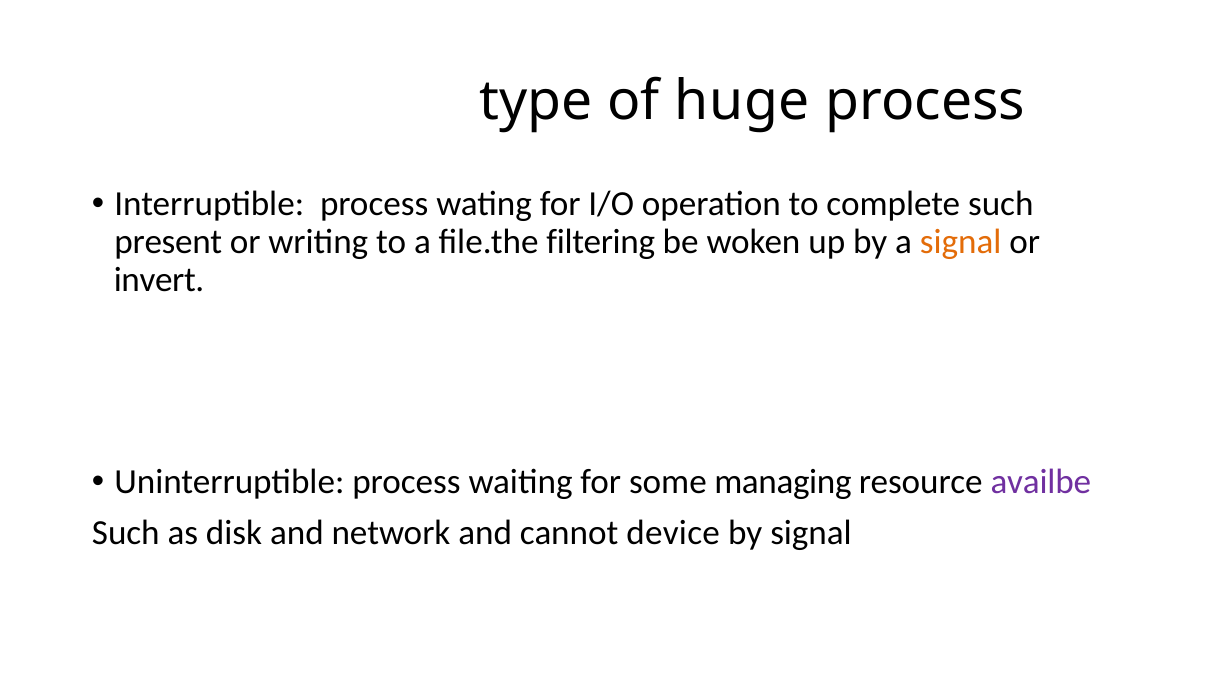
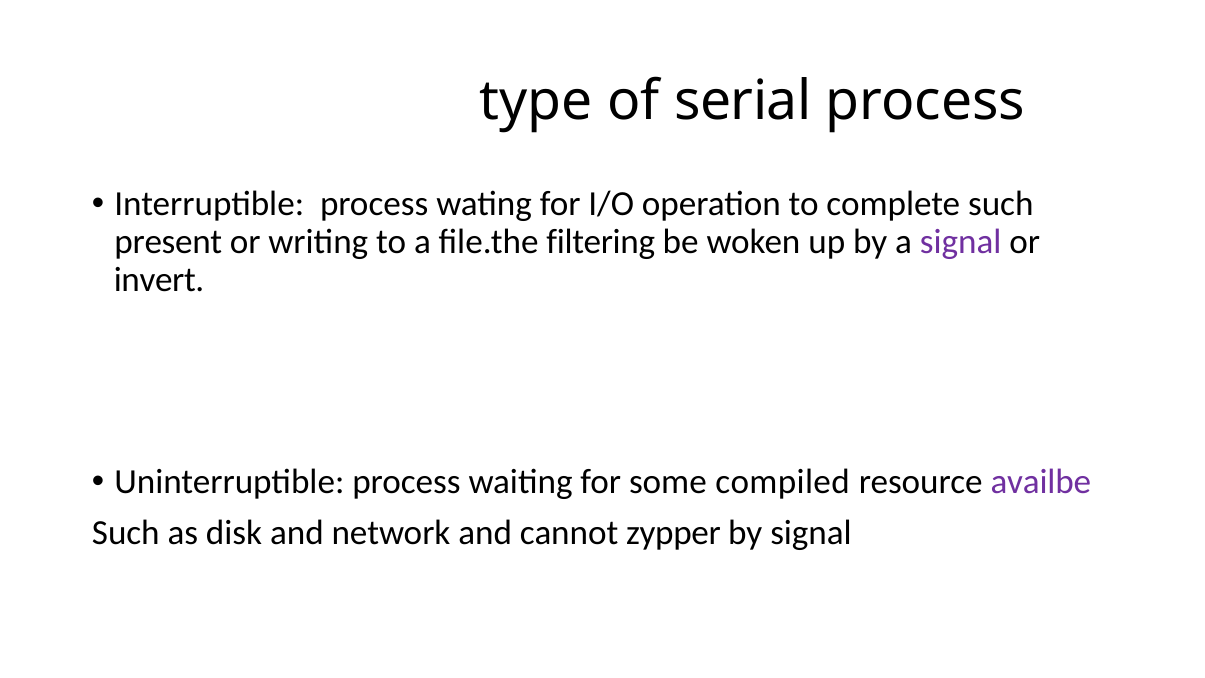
huge: huge -> serial
signal at (961, 242) colour: orange -> purple
managing: managing -> compiled
device: device -> zypper
